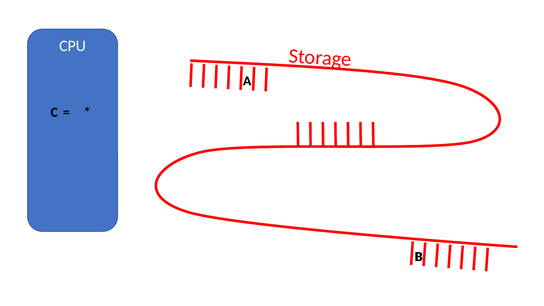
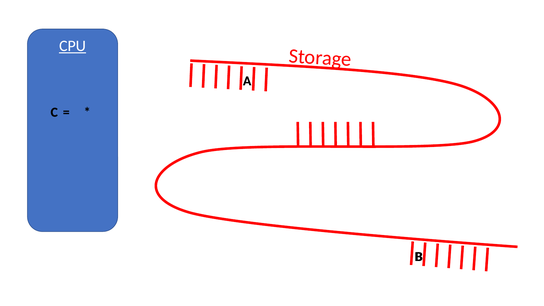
CPU underline: none -> present
